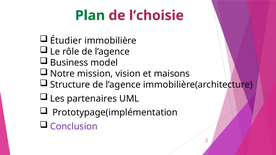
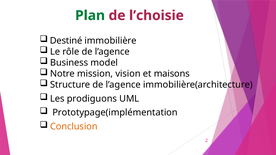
Étudier: Étudier -> Destiné
partenaires: partenaires -> prodiguons
Conclusion colour: purple -> orange
